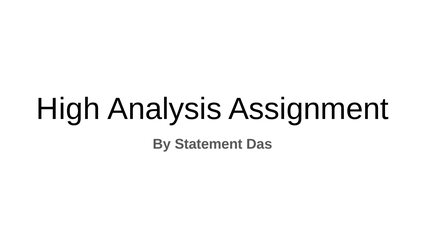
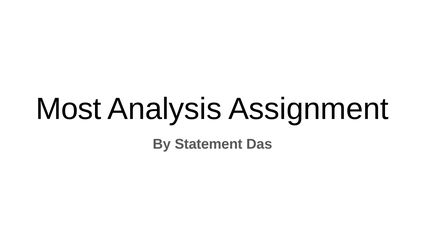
High: High -> Most
